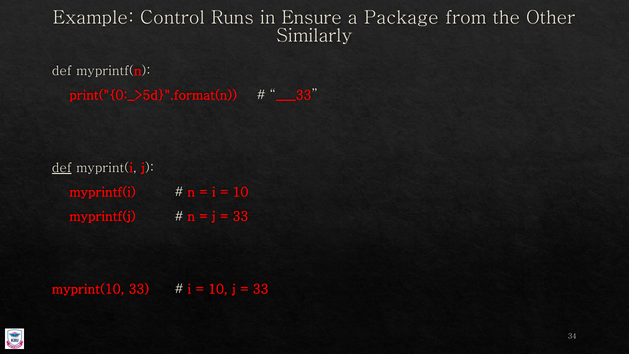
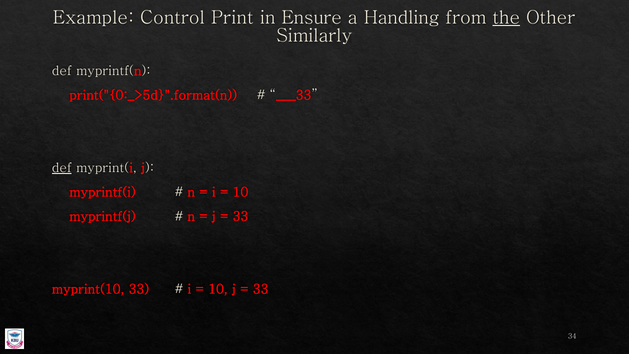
Runs: Runs -> Print
Package: Package -> Handling
the underline: none -> present
